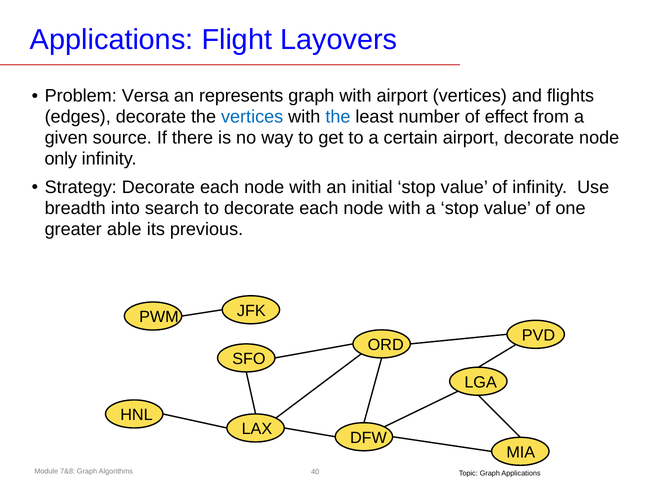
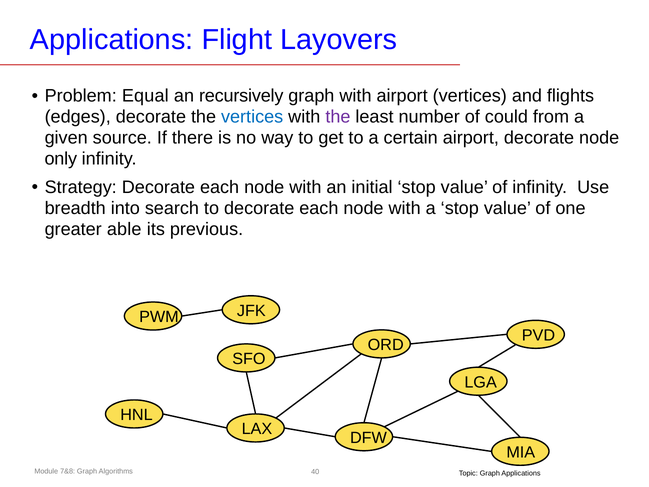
Versa: Versa -> Equal
represents: represents -> recursively
the at (338, 117) colour: blue -> purple
effect: effect -> could
